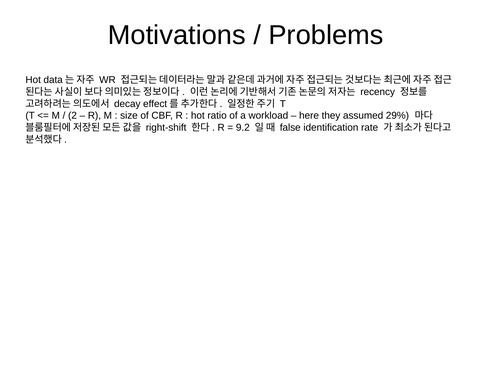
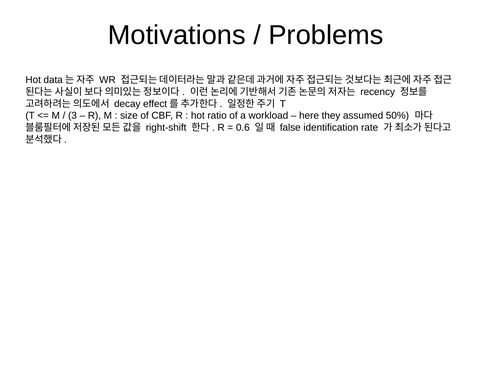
2: 2 -> 3
29%: 29% -> 50%
9.2: 9.2 -> 0.6
